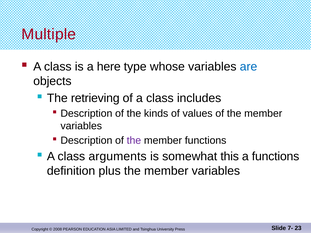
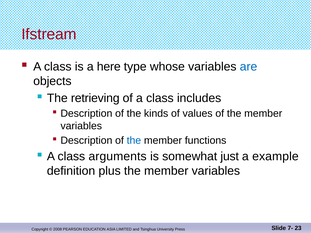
Multiple: Multiple -> Ifstream
the at (134, 141) colour: purple -> blue
this: this -> just
a functions: functions -> example
